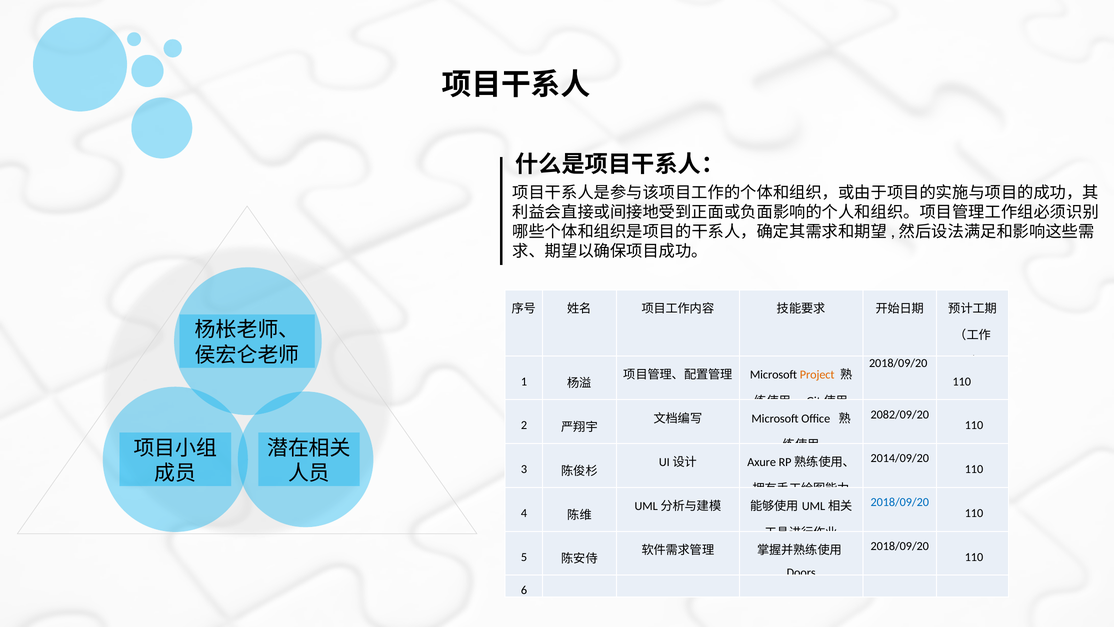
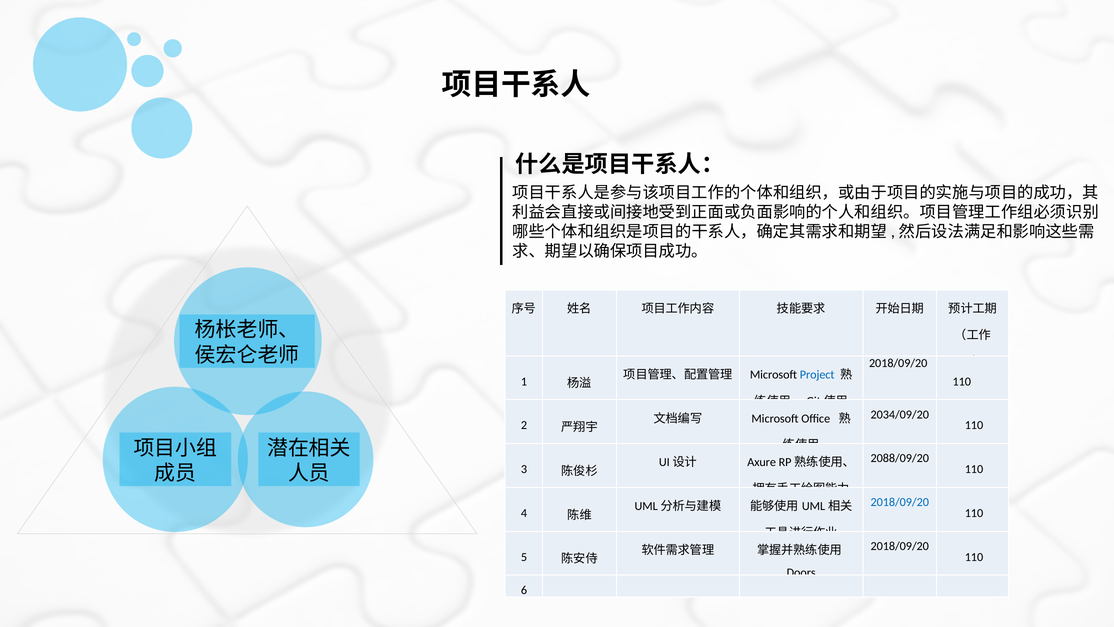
Project colour: orange -> blue
2082/09/20: 2082/09/20 -> 2034/09/20
2014/09/20: 2014/09/20 -> 2088/09/20
